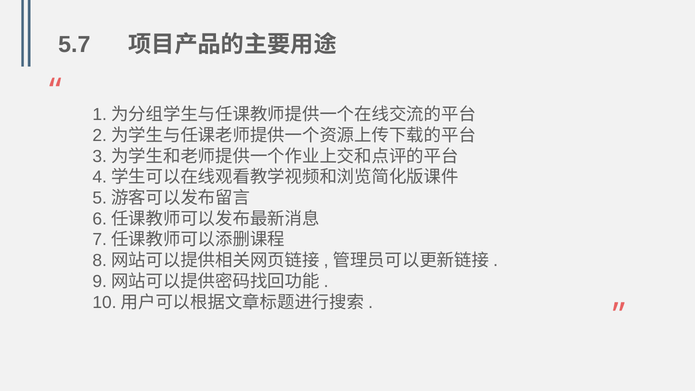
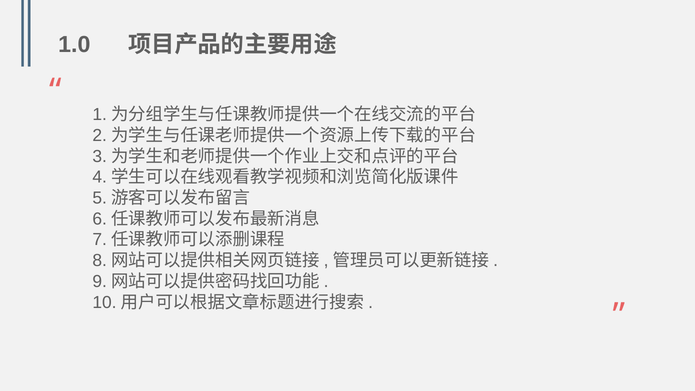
5.7: 5.7 -> 1.0
